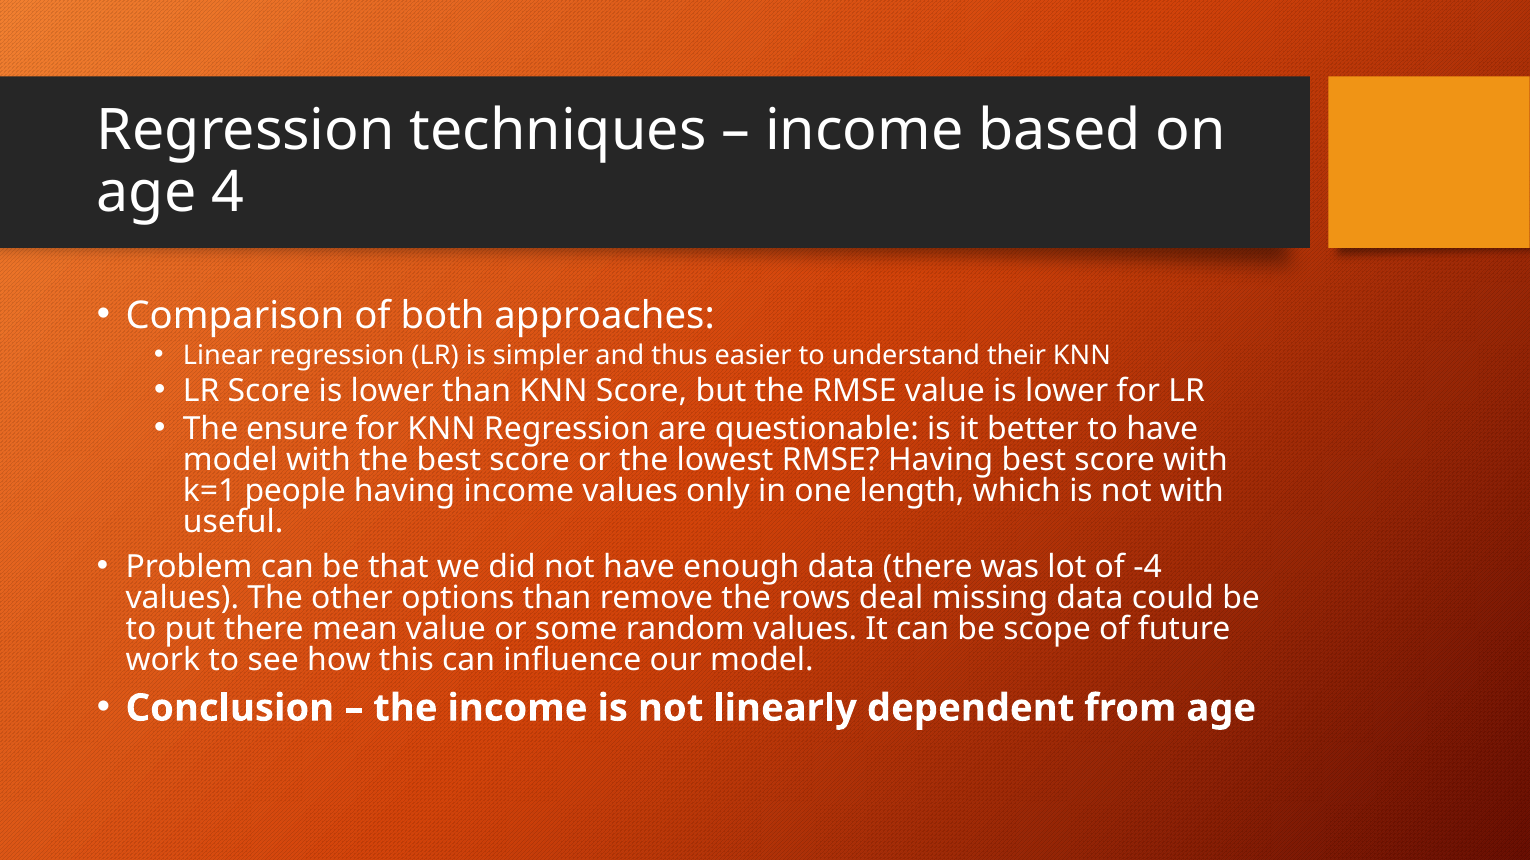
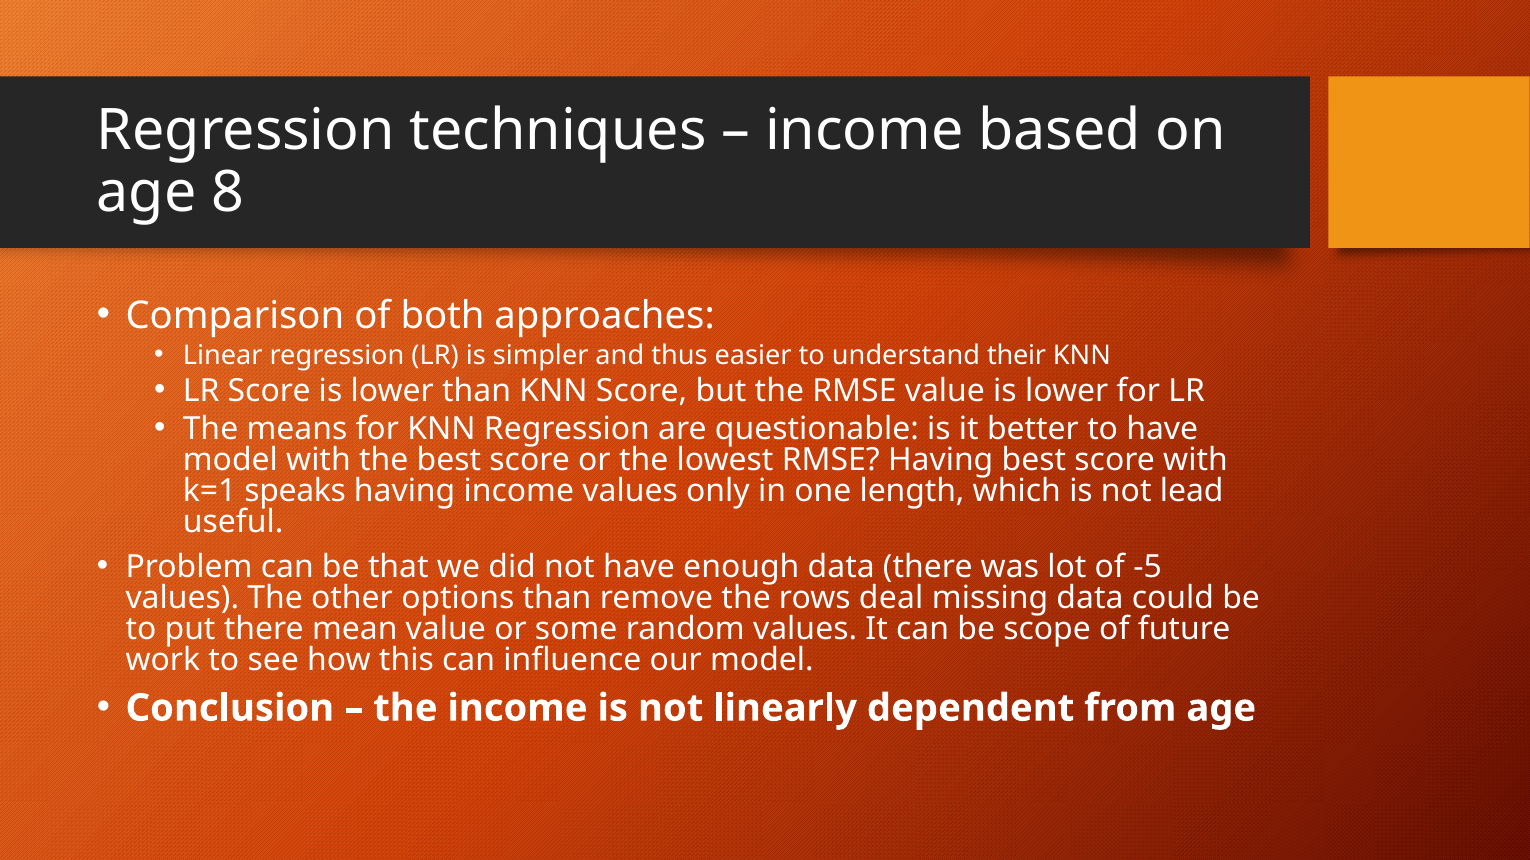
4: 4 -> 8
ensure: ensure -> means
people: people -> speaks
not with: with -> lead
-4: -4 -> -5
